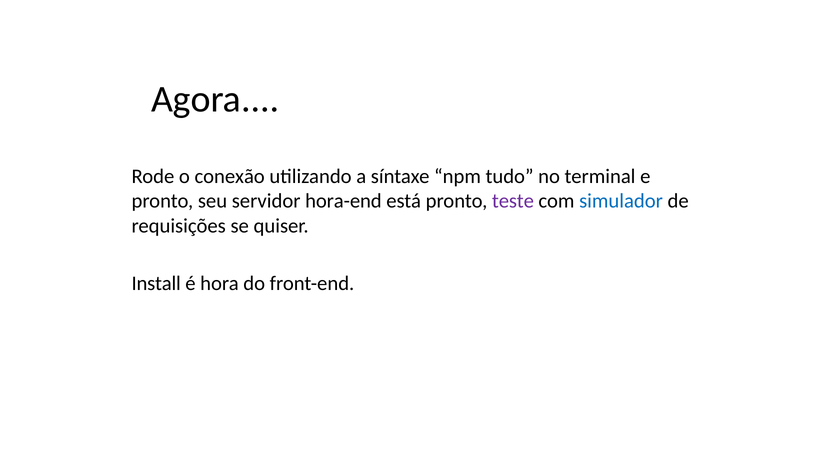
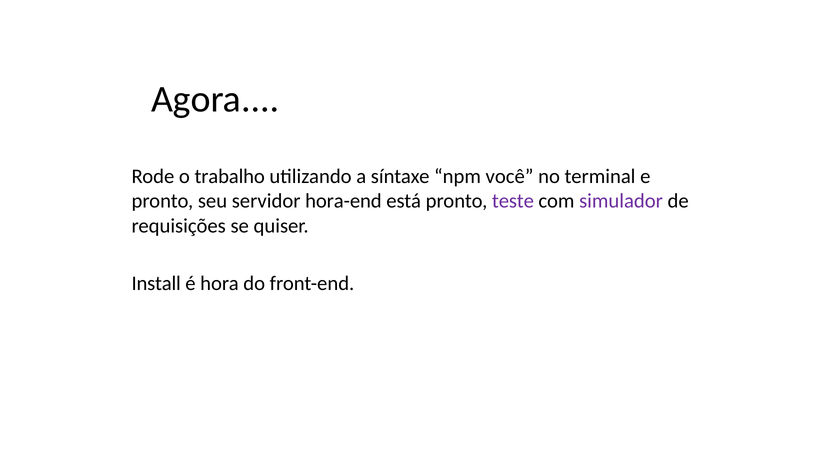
conexão: conexão -> trabalho
tudo: tudo -> você
simulador colour: blue -> purple
